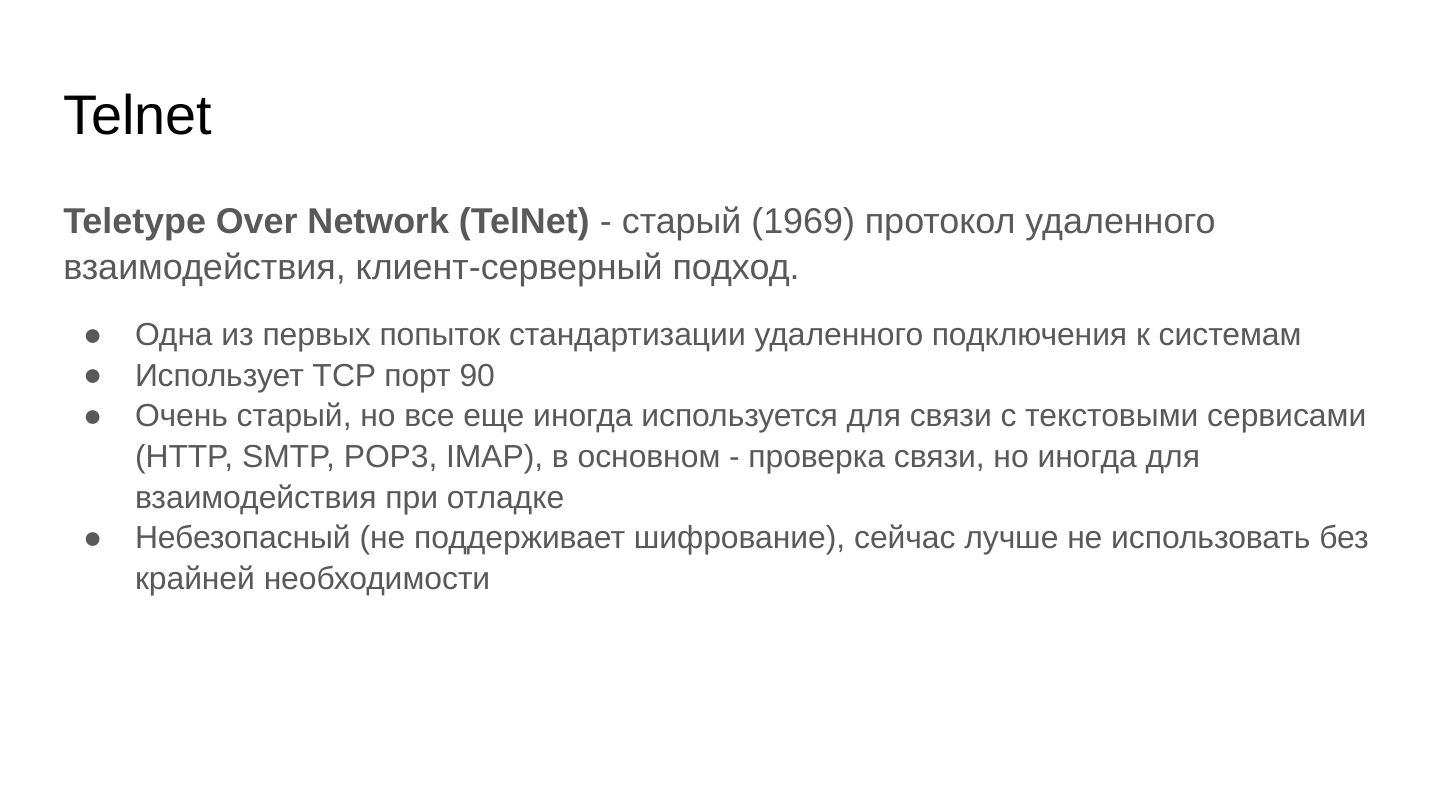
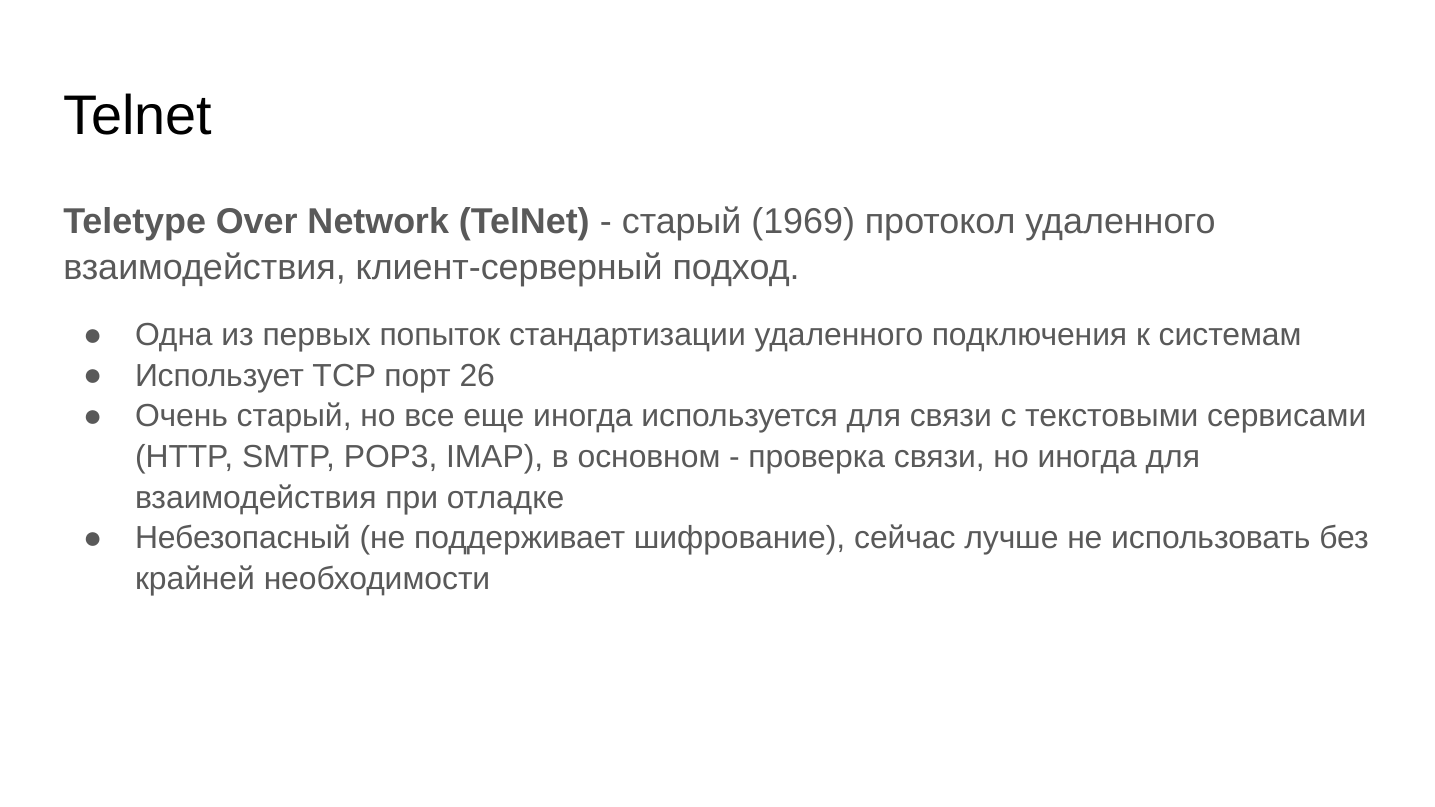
90: 90 -> 26
